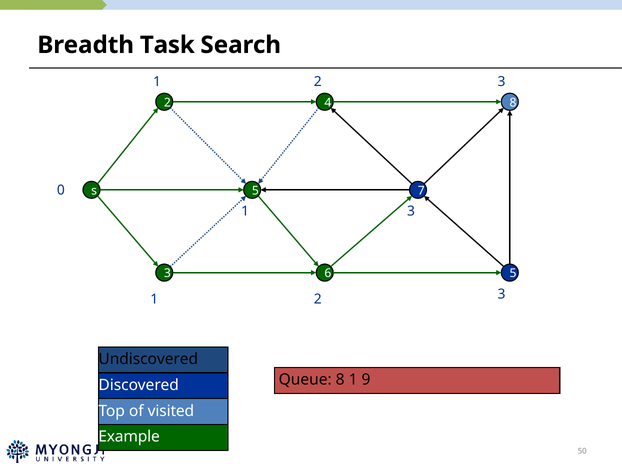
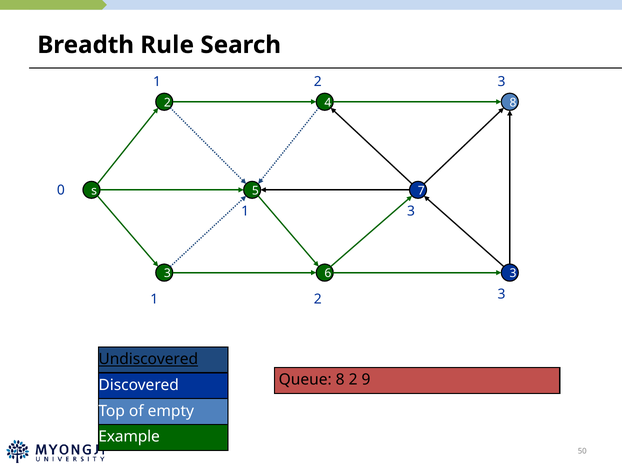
Task: Task -> Rule
6 5: 5 -> 3
Undiscovered underline: none -> present
8 1: 1 -> 2
visited: visited -> empty
